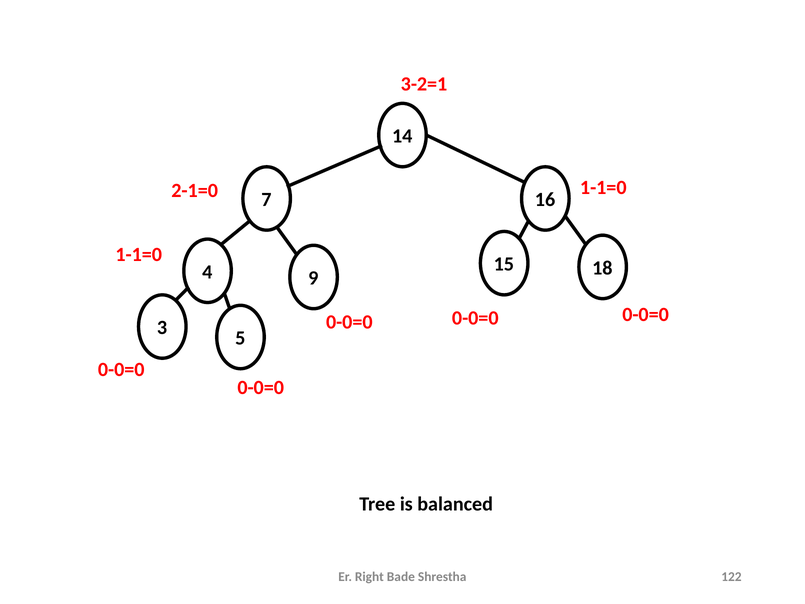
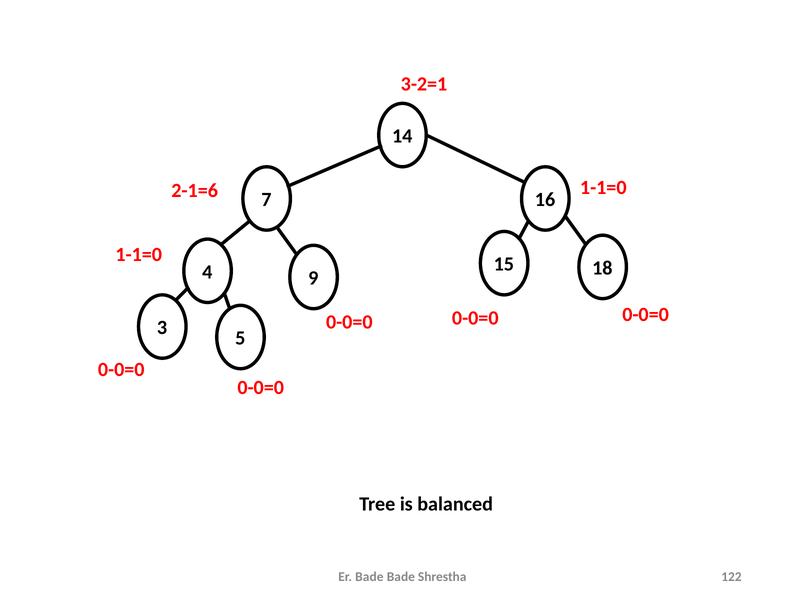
2-1=0: 2-1=0 -> 2-1=6
Er Right: Right -> Bade
